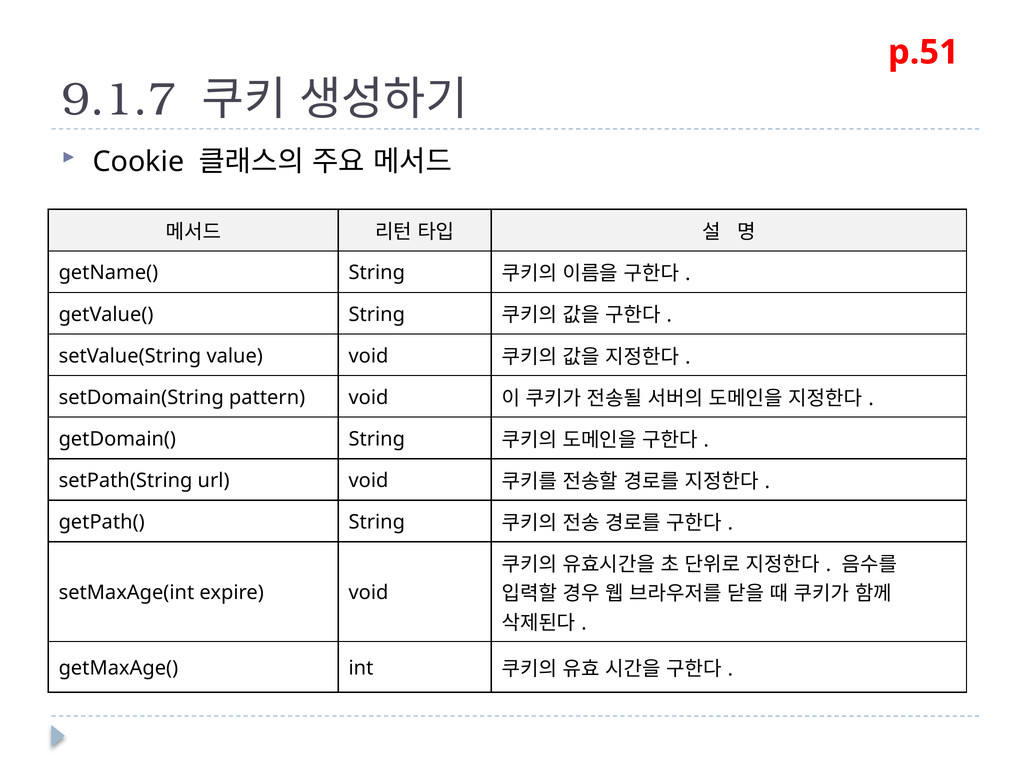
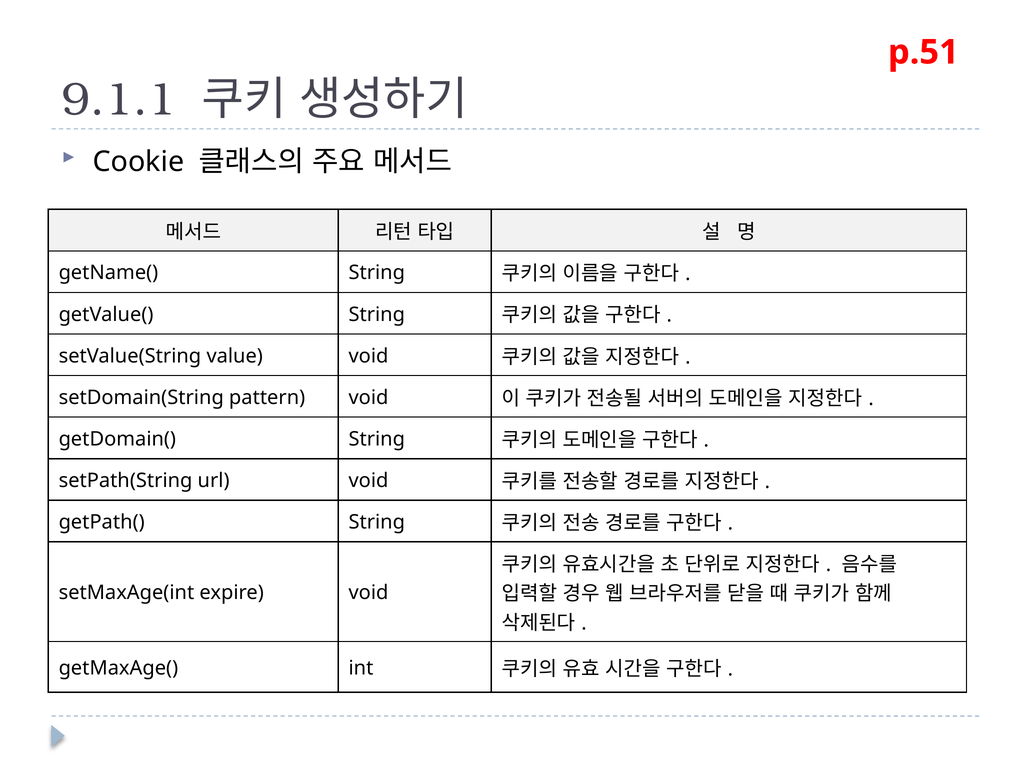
9.1.7: 9.1.7 -> 9.1.1
